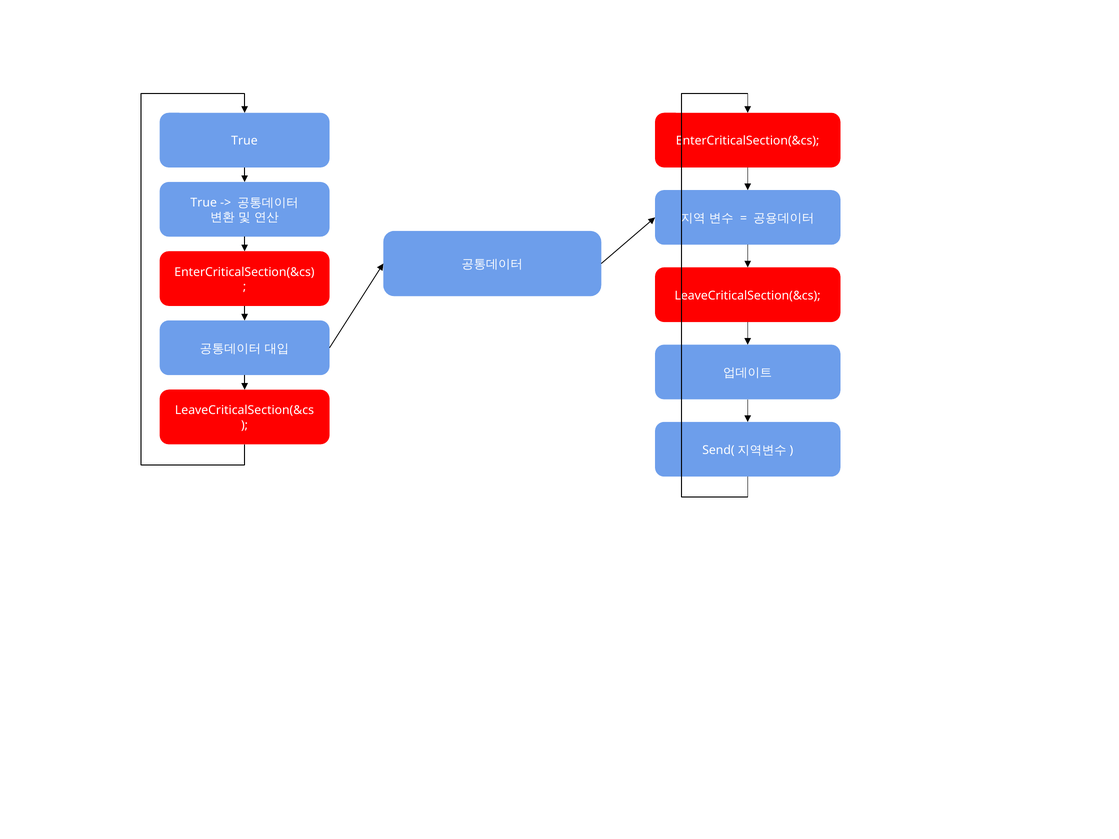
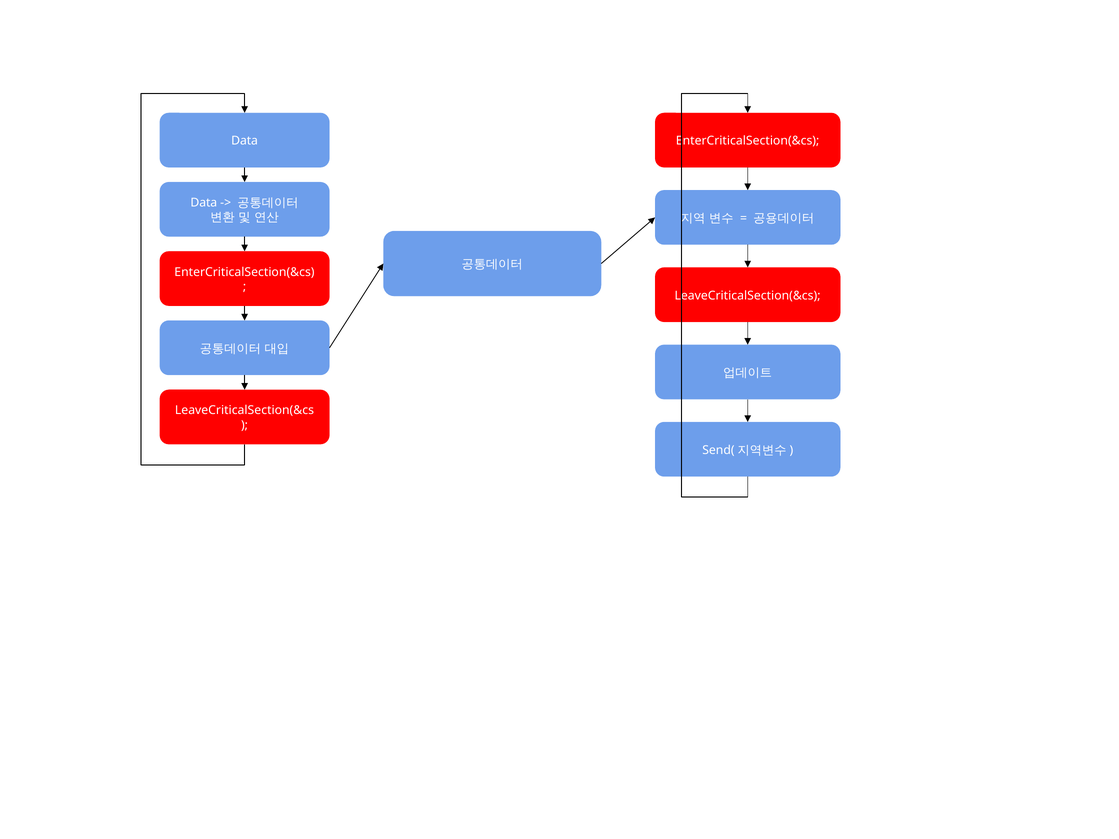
True at (244, 141): True -> Data
True at (204, 203): True -> Data
